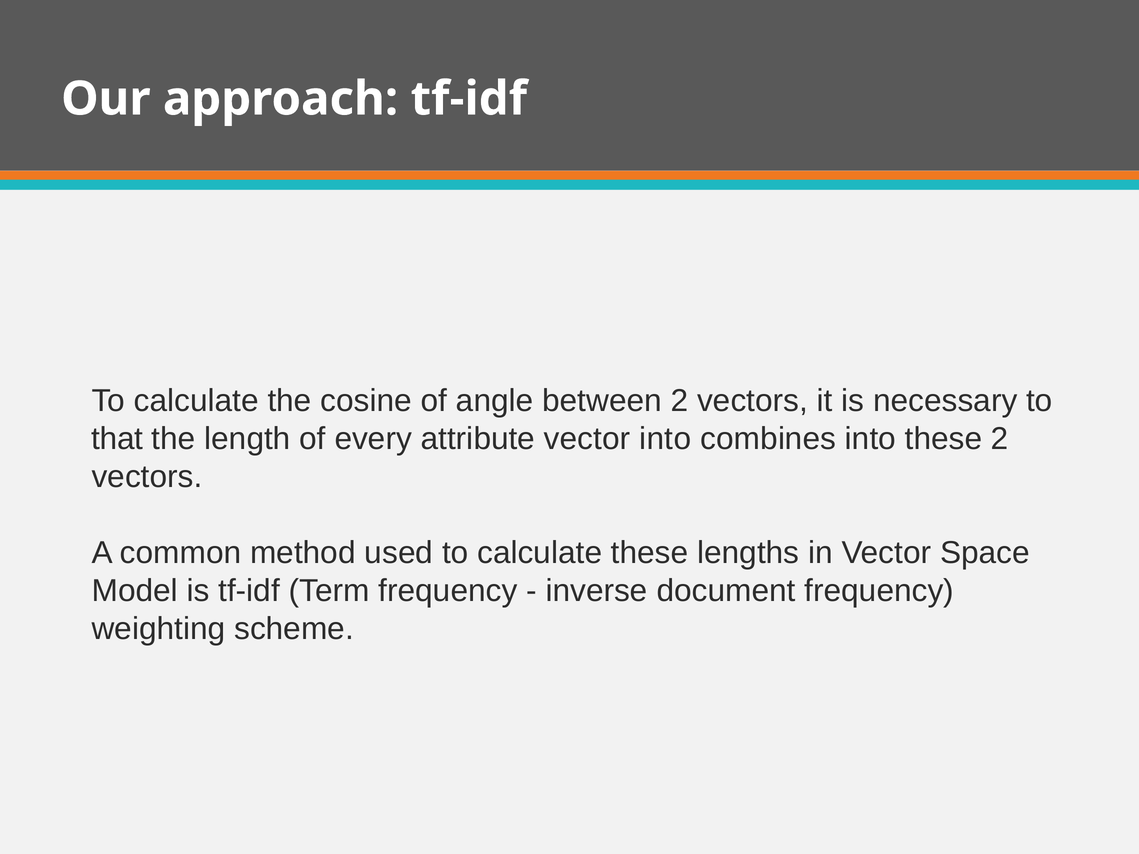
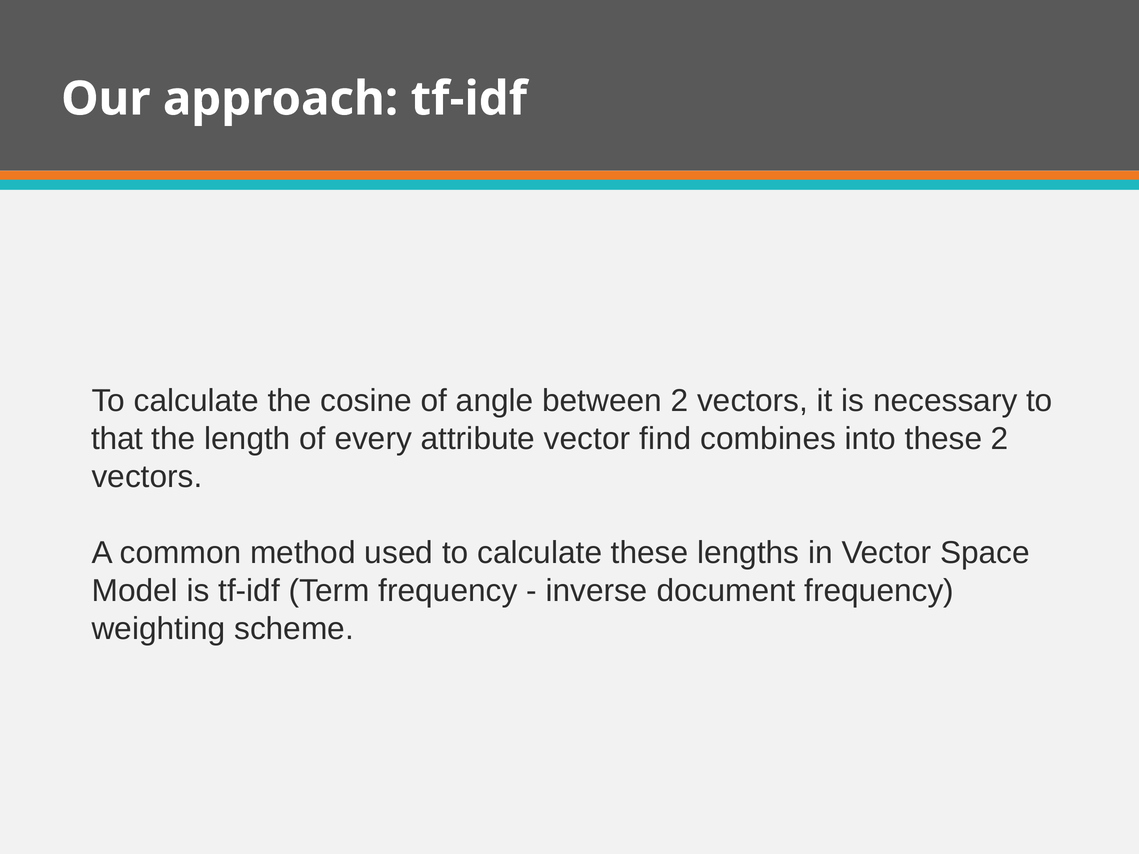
vector into: into -> find
